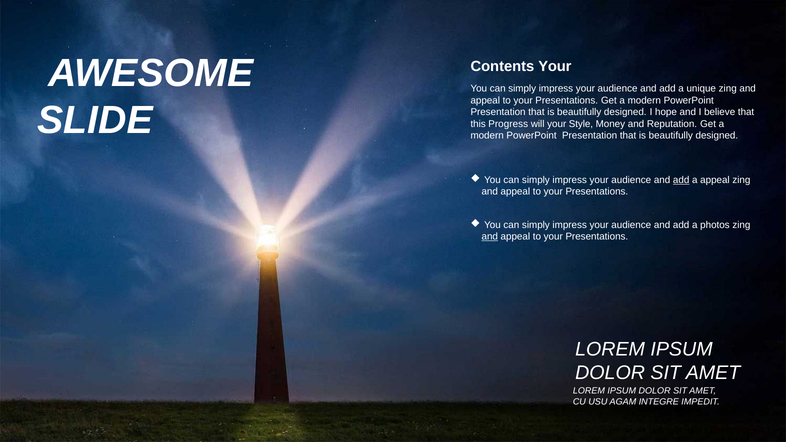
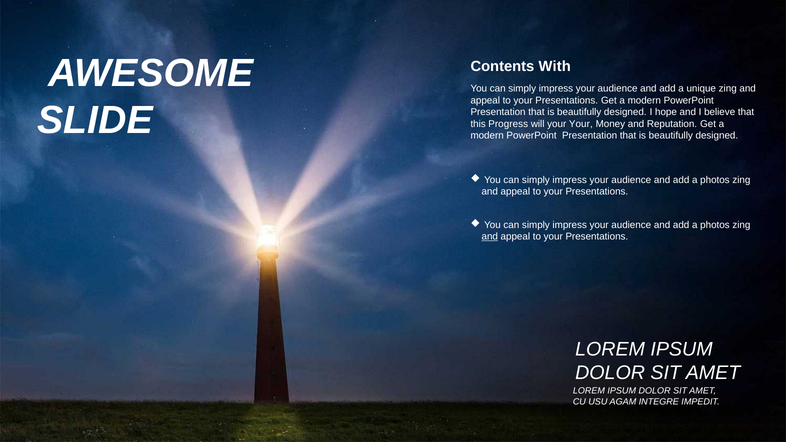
Contents Your: Your -> With
your Style: Style -> Your
add at (681, 180) underline: present -> none
appeal at (715, 180): appeal -> photos
